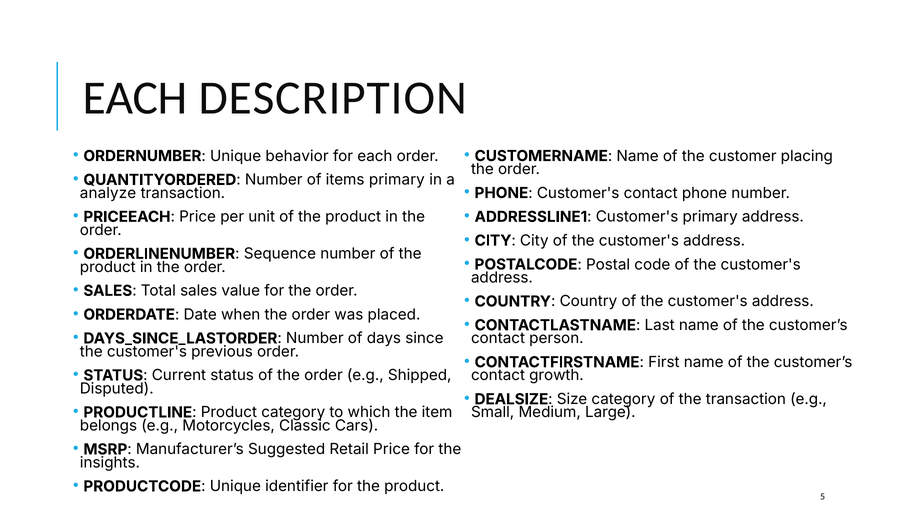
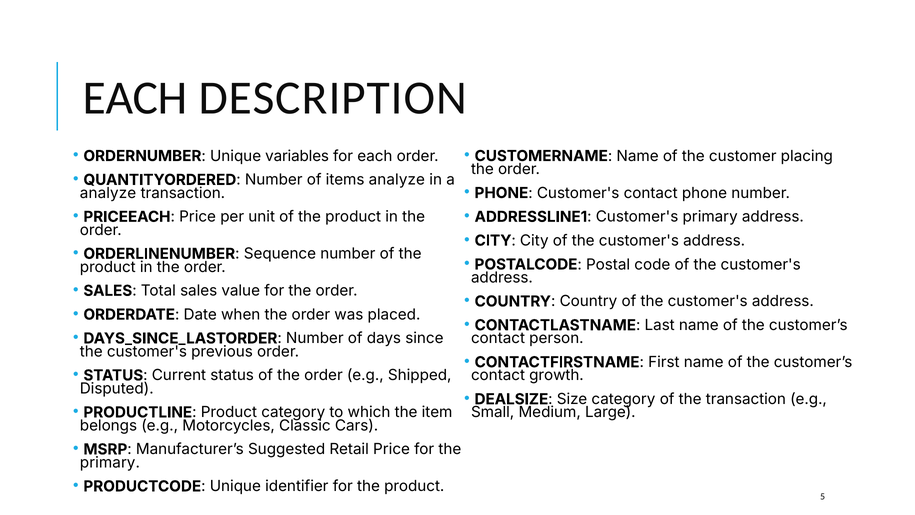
behavior: behavior -> variables
items primary: primary -> analyze
insights at (110, 462): insights -> primary
